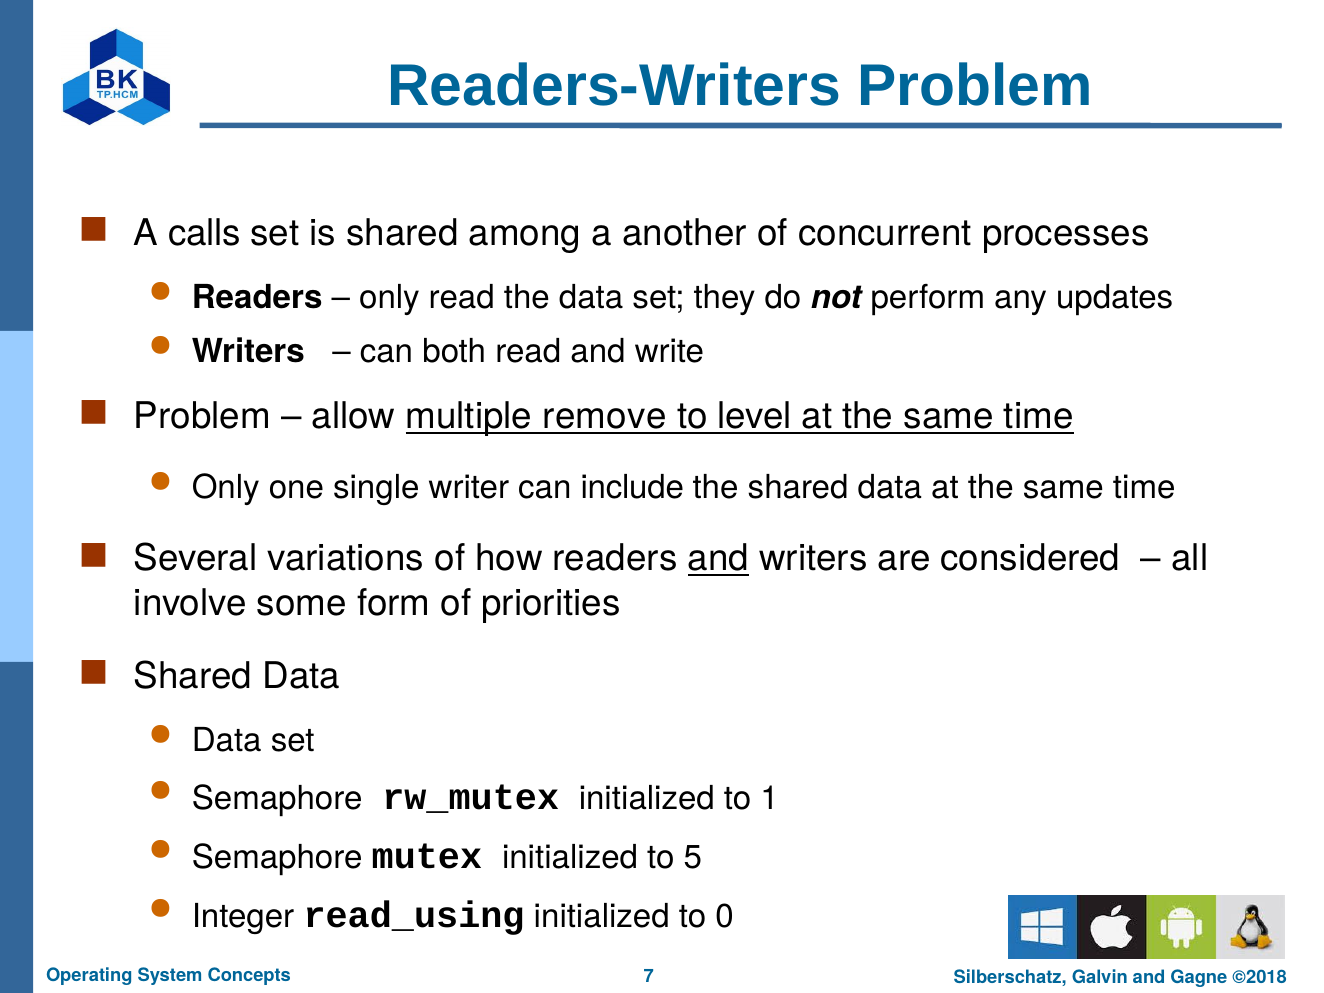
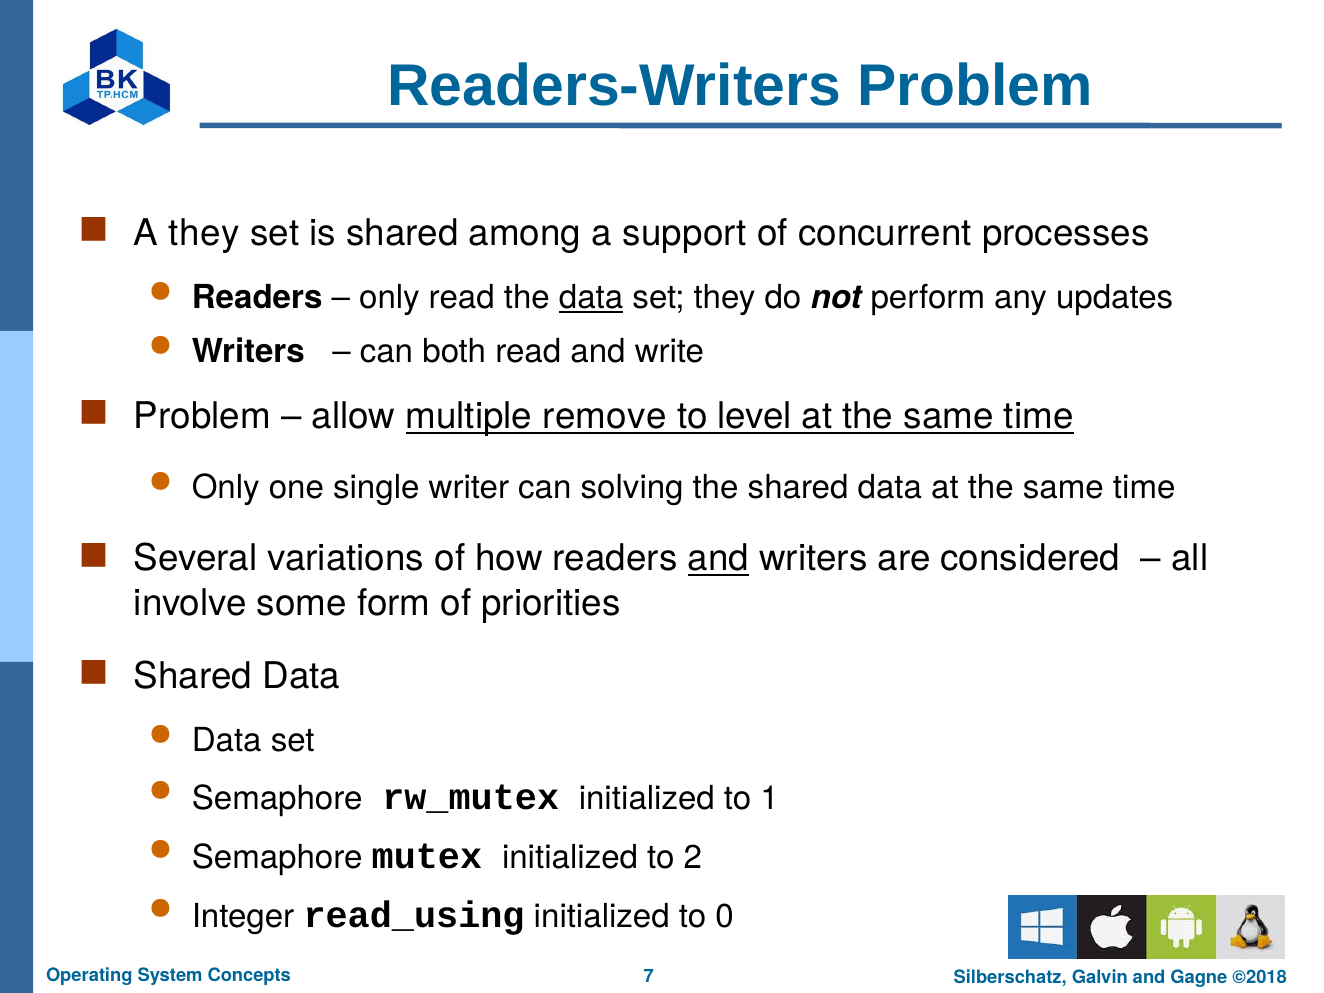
A calls: calls -> they
another: another -> support
data at (591, 298) underline: none -> present
include: include -> solving
5: 5 -> 2
